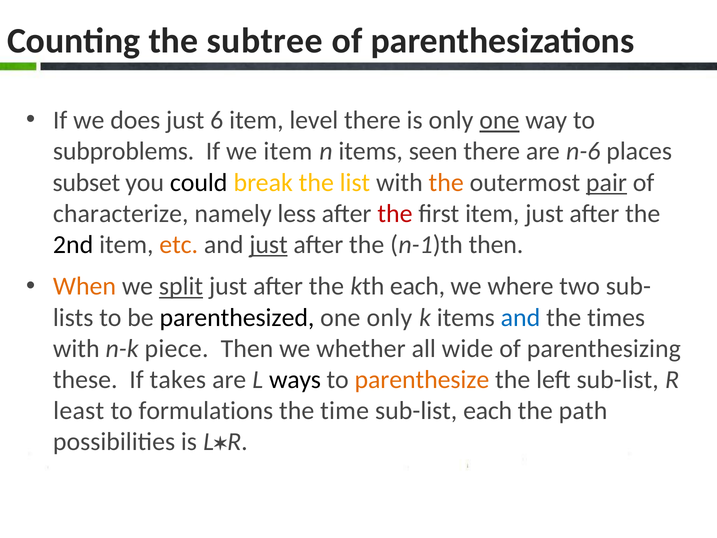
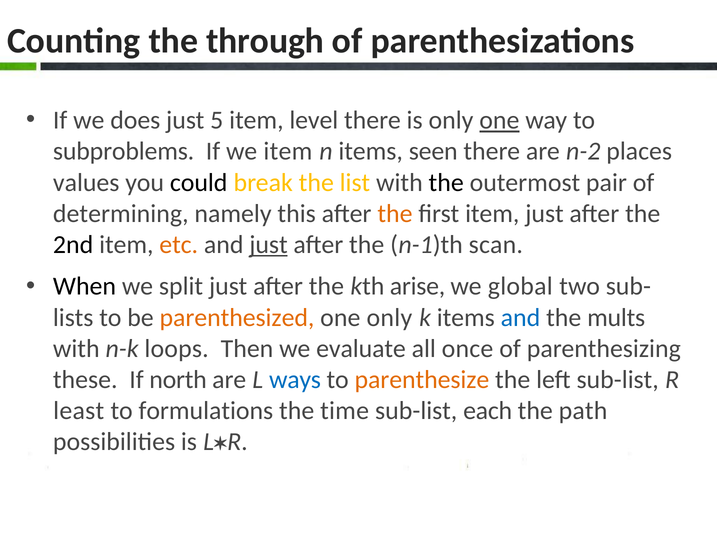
subtree: subtree -> through
6: 6 -> 5
n-6: n-6 -> n-2
subset: subset -> values
the at (446, 182) colour: orange -> black
pair underline: present -> none
characterize: characterize -> determining
less: less -> this
the at (395, 213) colour: red -> orange
n-1)th then: then -> scan
When colour: orange -> black
split underline: present -> none
kth each: each -> arise
where: where -> global
parenthesized colour: black -> orange
times: times -> mults
piece: piece -> loops
whether: whether -> evaluate
wide: wide -> once
takes: takes -> north
ways colour: black -> blue
